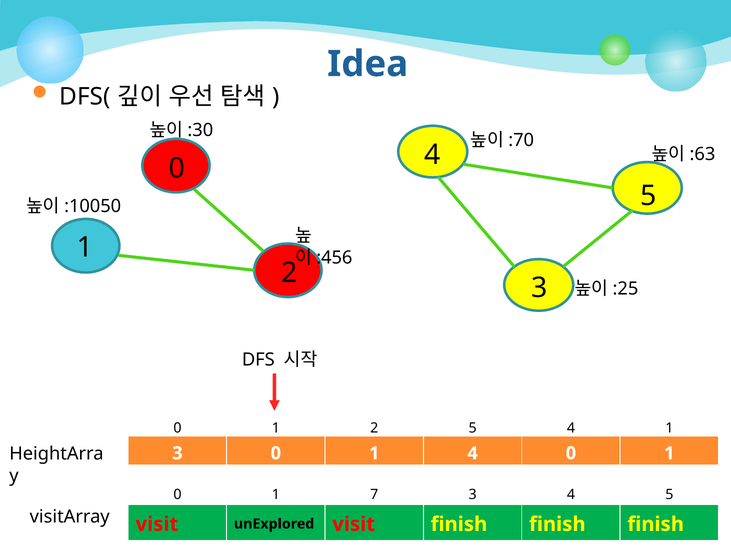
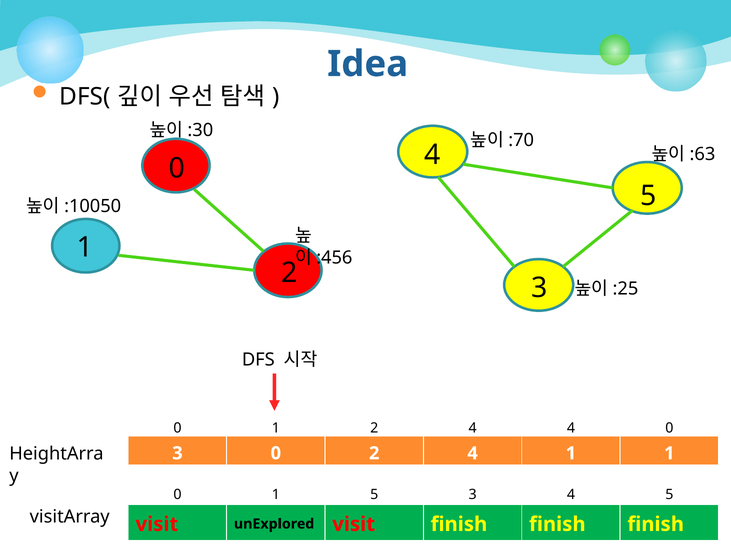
1 2 5: 5 -> 4
4 1: 1 -> 0
3 0 1: 1 -> 2
4 0: 0 -> 1
1 7: 7 -> 5
